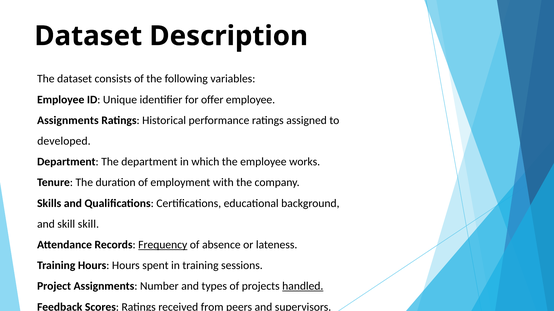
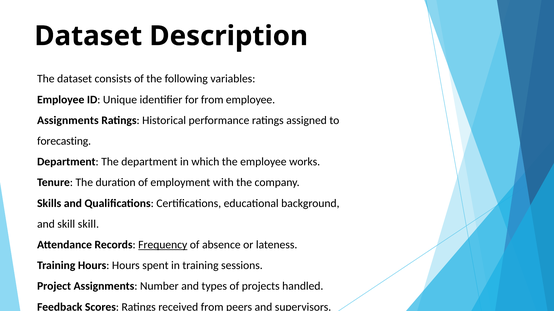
for offer: offer -> from
developed: developed -> forecasting
handled underline: present -> none
